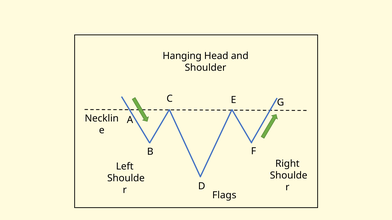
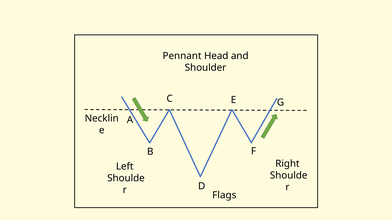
Hanging: Hanging -> Pennant
